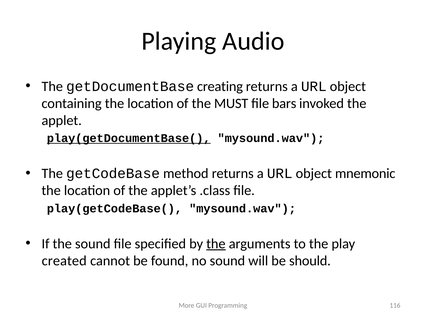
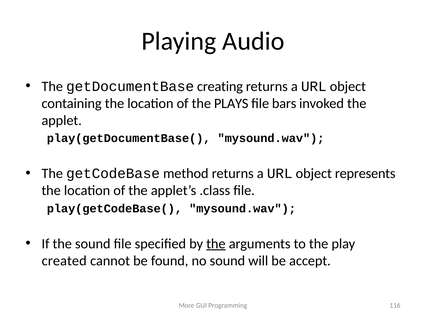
MUST: MUST -> PLAYS
play(getDocumentBase( underline: present -> none
mnemonic: mnemonic -> represents
should: should -> accept
